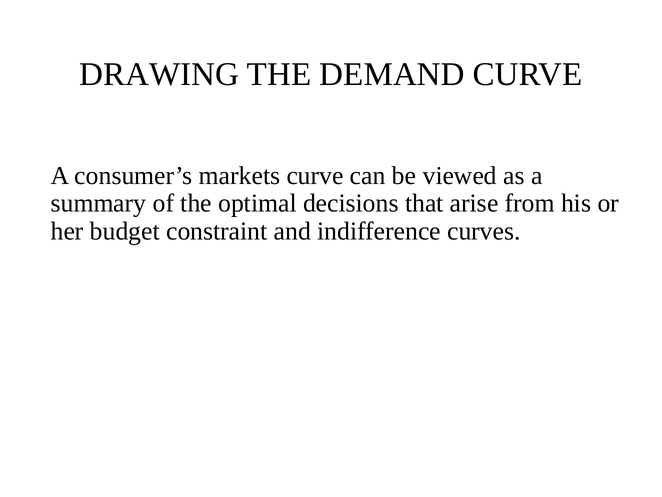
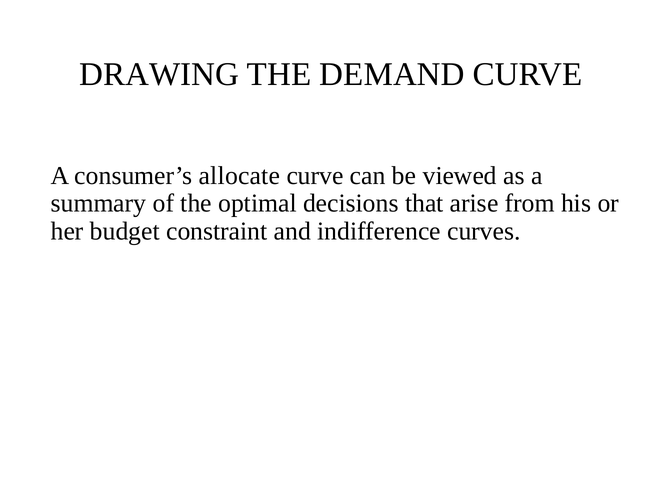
markets: markets -> allocate
